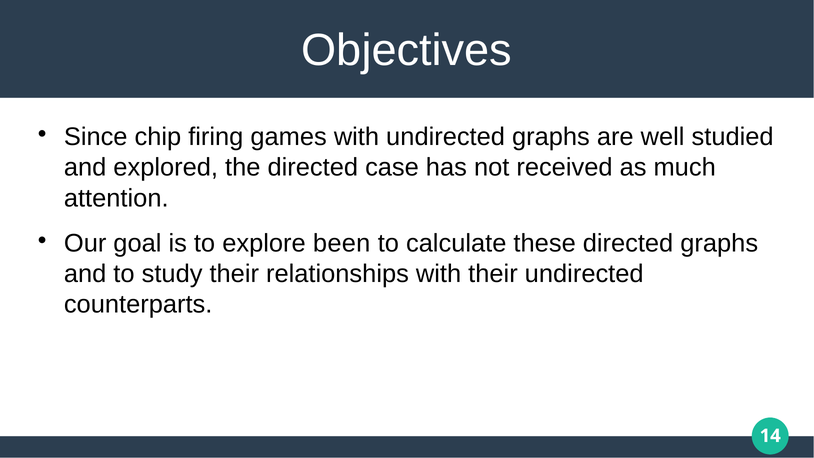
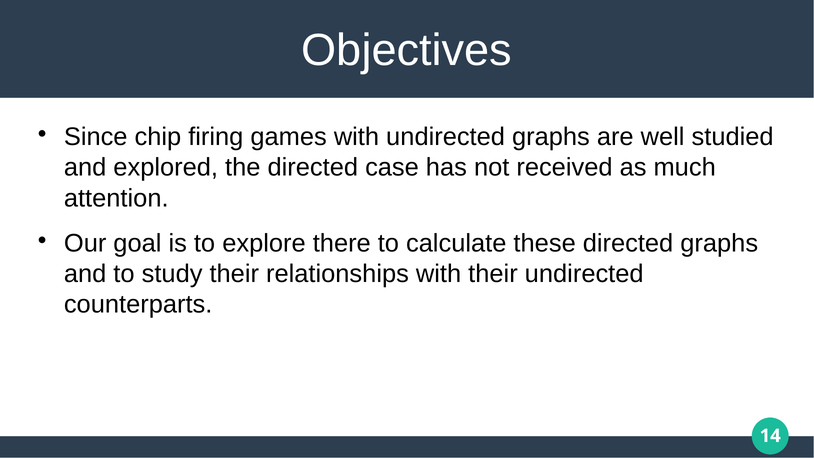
been: been -> there
